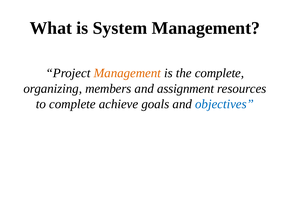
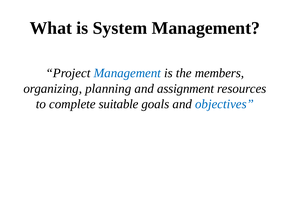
Management at (127, 73) colour: orange -> blue
the complete: complete -> members
members: members -> planning
achieve: achieve -> suitable
